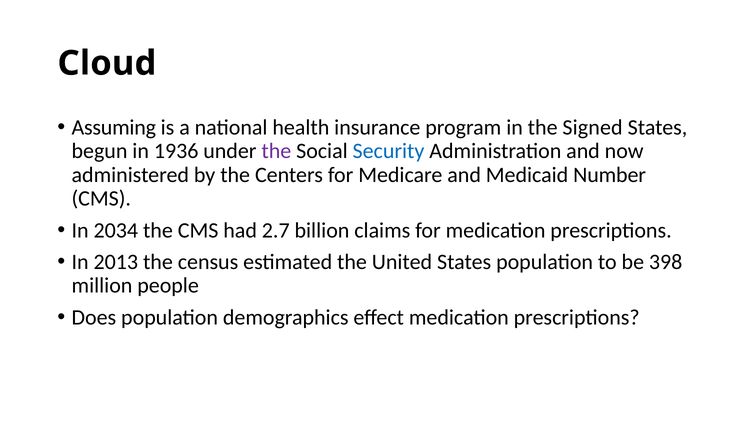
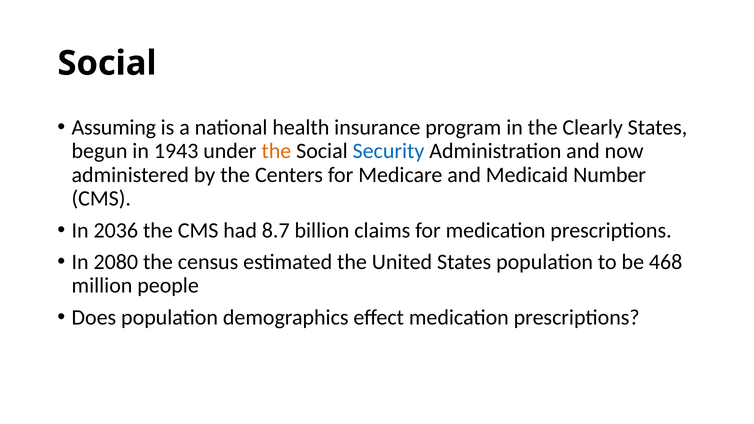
Cloud at (107, 63): Cloud -> Social
Signed: Signed -> Clearly
1936: 1936 -> 1943
the at (276, 151) colour: purple -> orange
2034: 2034 -> 2036
2.7: 2.7 -> 8.7
2013: 2013 -> 2080
398: 398 -> 468
